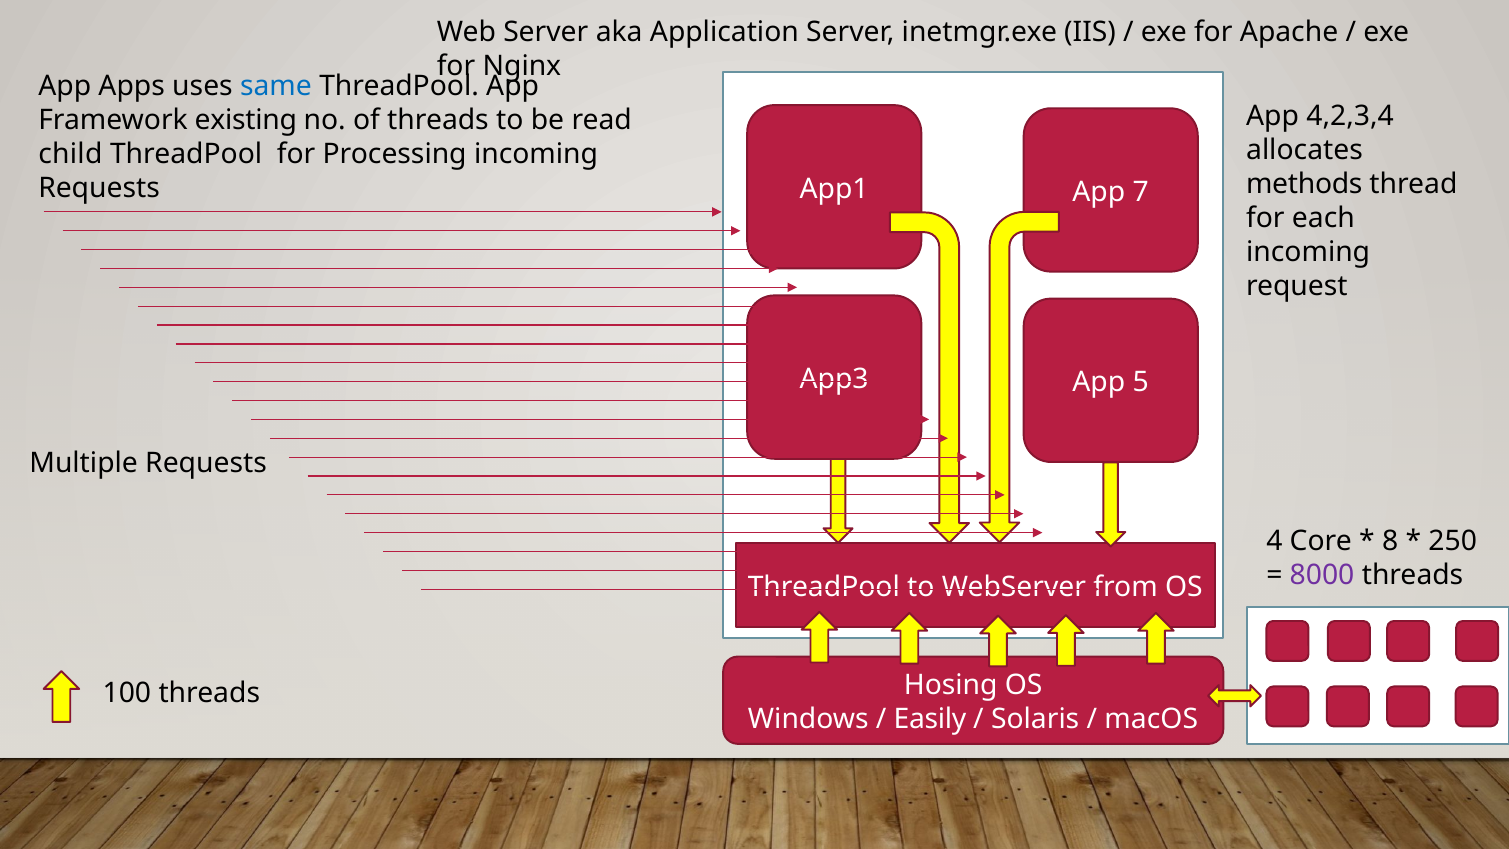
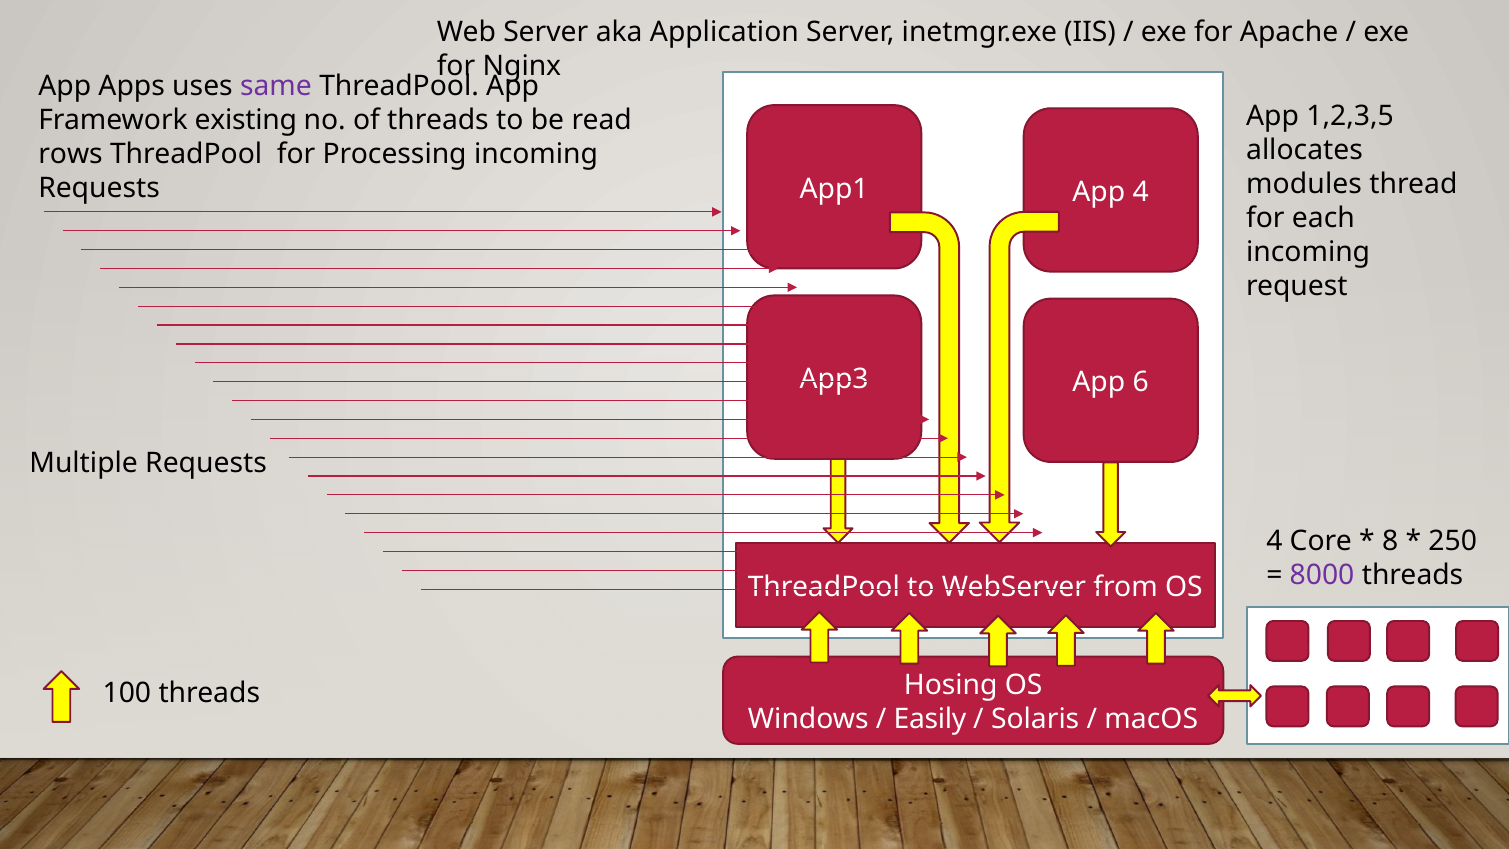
same colour: blue -> purple
4,2,3,4: 4,2,3,4 -> 1,2,3,5
child: child -> rows
methods: methods -> modules
App 7: 7 -> 4
5: 5 -> 6
